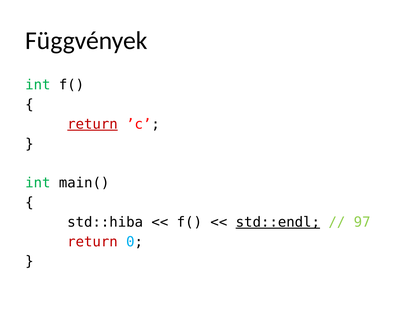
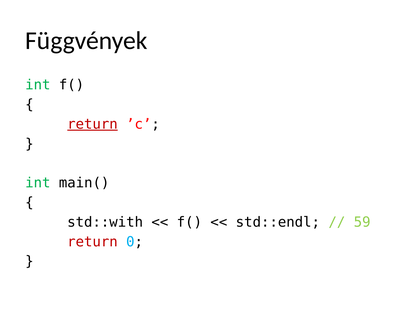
std::hiba: std::hiba -> std::with
std::endl underline: present -> none
97: 97 -> 59
